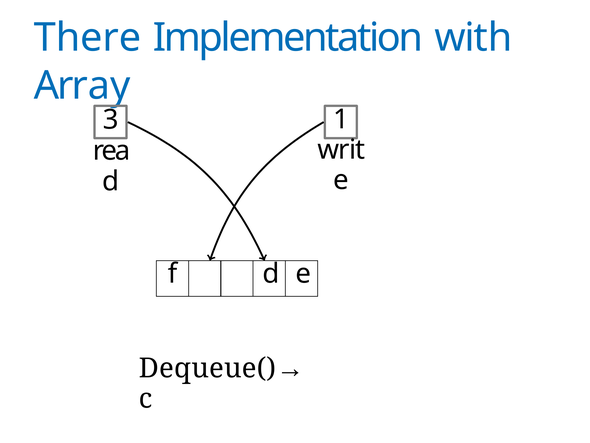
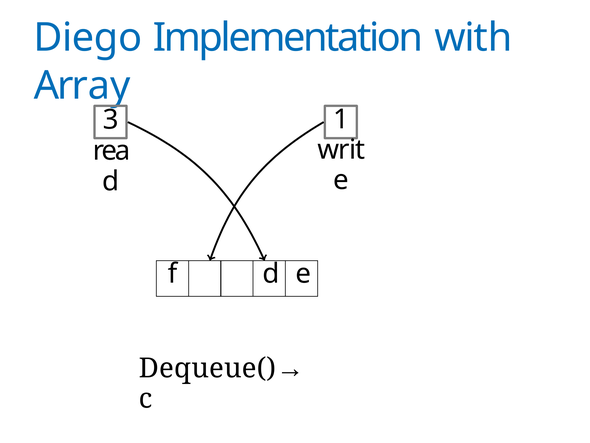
There: There -> Diego
